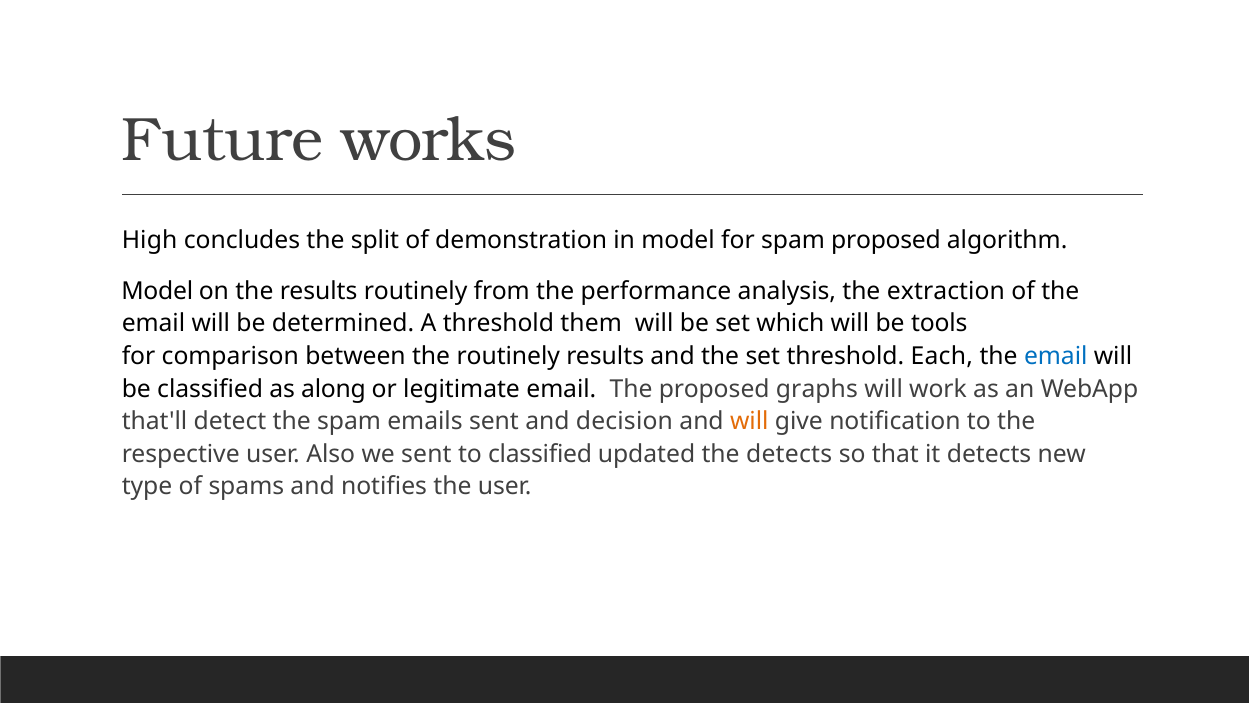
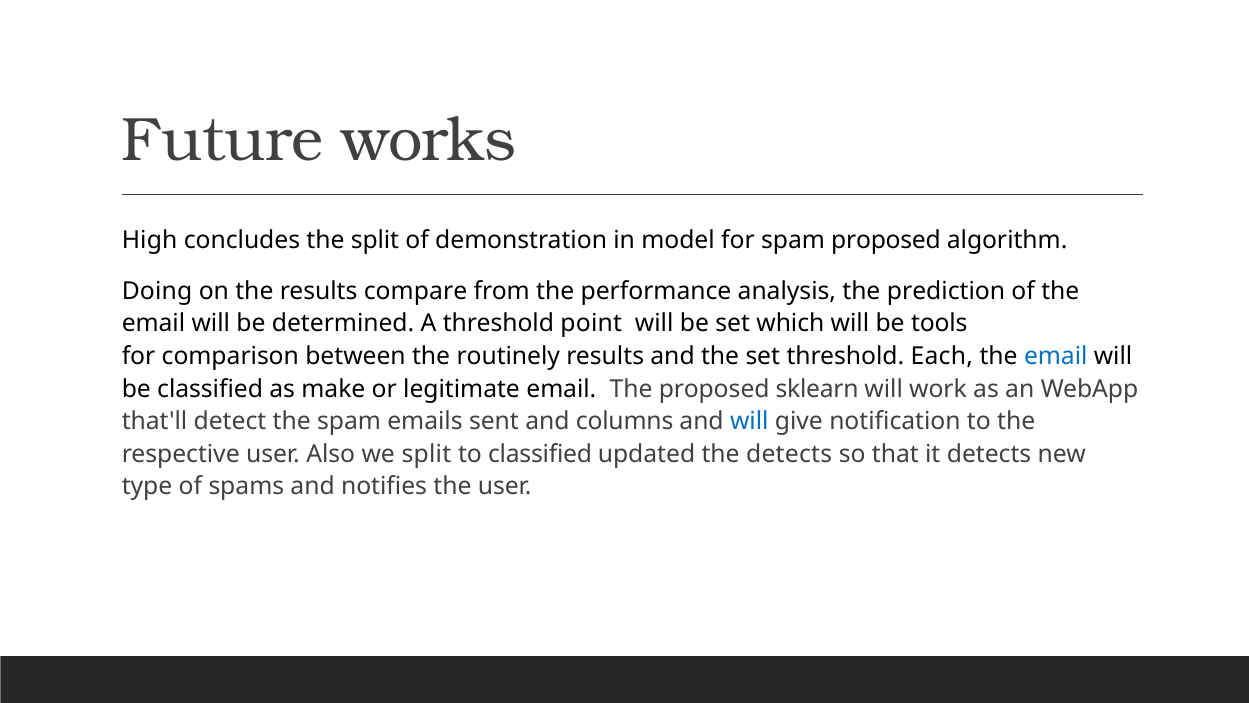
Model at (157, 291): Model -> Doing
results routinely: routinely -> compare
extraction: extraction -> prediction
them: them -> point
along: along -> make
graphs: graphs -> sklearn
decision: decision -> columns
will at (749, 421) colour: orange -> blue
we sent: sent -> split
